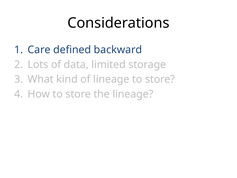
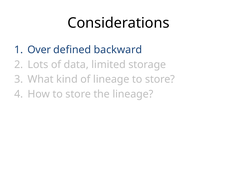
Care: Care -> Over
